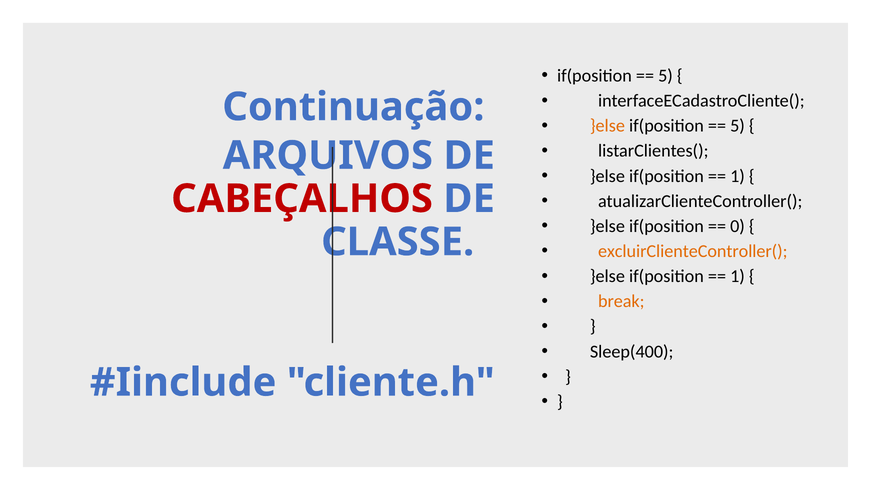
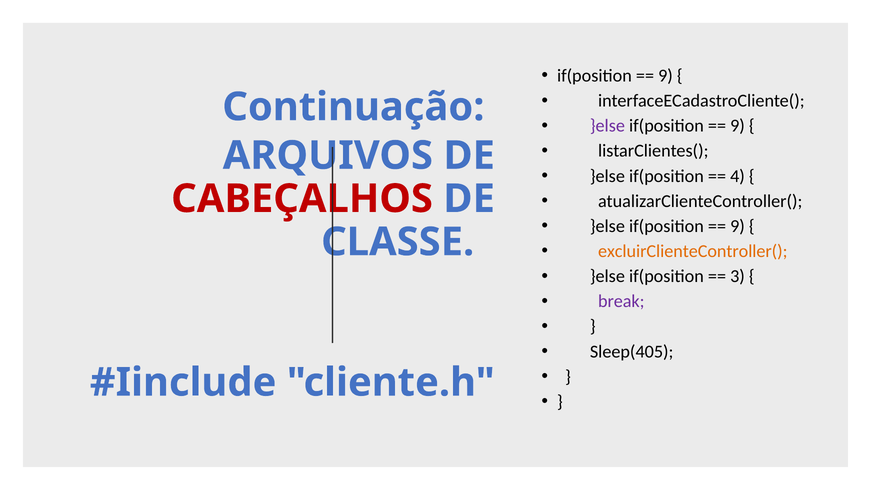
5 at (666, 76): 5 -> 9
}else at (607, 126) colour: orange -> purple
5 at (738, 126): 5 -> 9
1 at (738, 176): 1 -> 4
0 at (738, 226): 0 -> 9
1 at (738, 276): 1 -> 3
break colour: orange -> purple
Sleep(400: Sleep(400 -> Sleep(405
